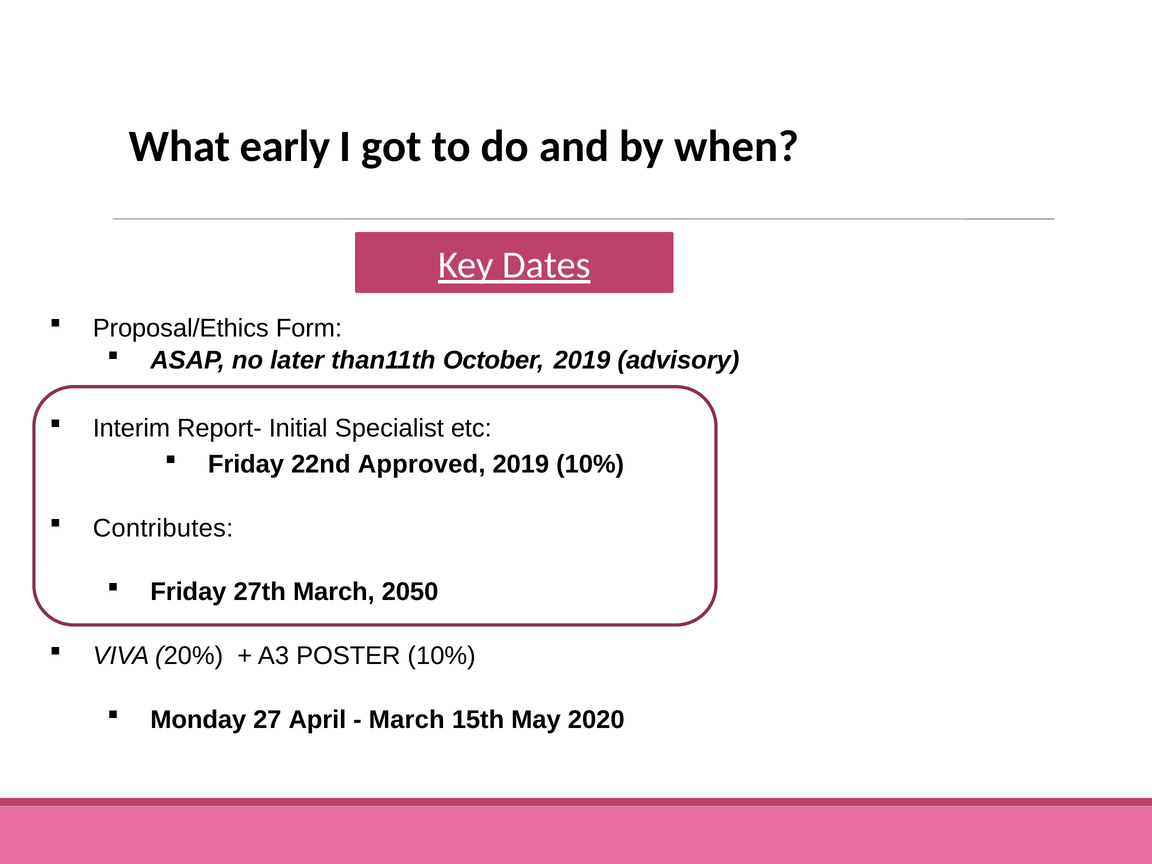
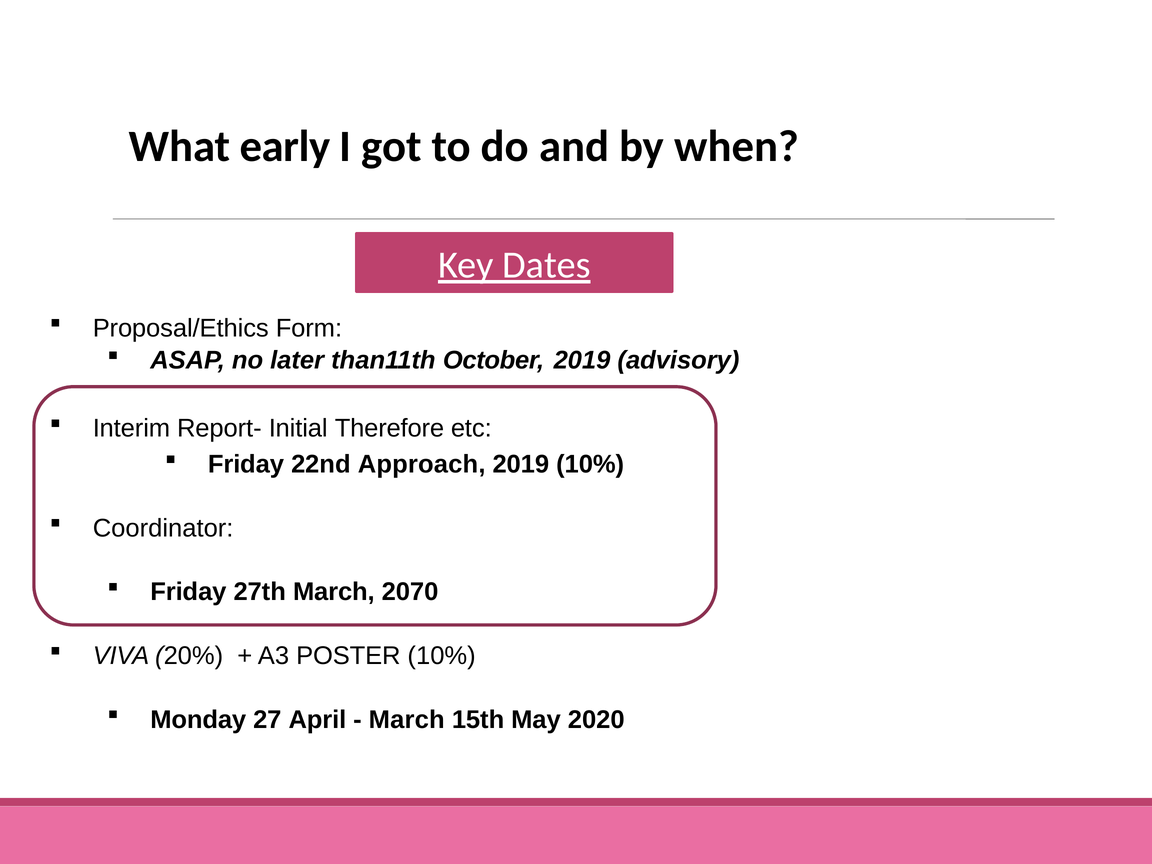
Specialist: Specialist -> Therefore
Approved: Approved -> Approach
Contributes: Contributes -> Coordinator
2050: 2050 -> 2070
